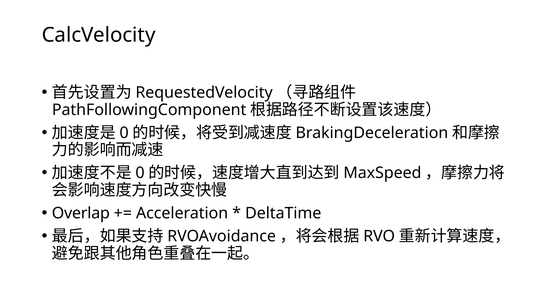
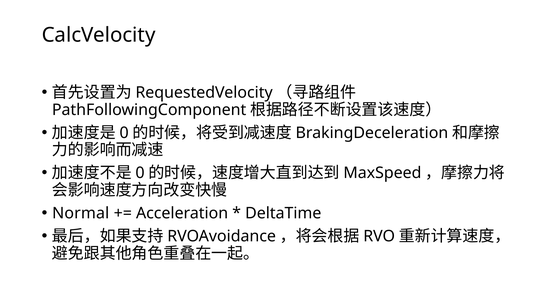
Overlap: Overlap -> Normal
